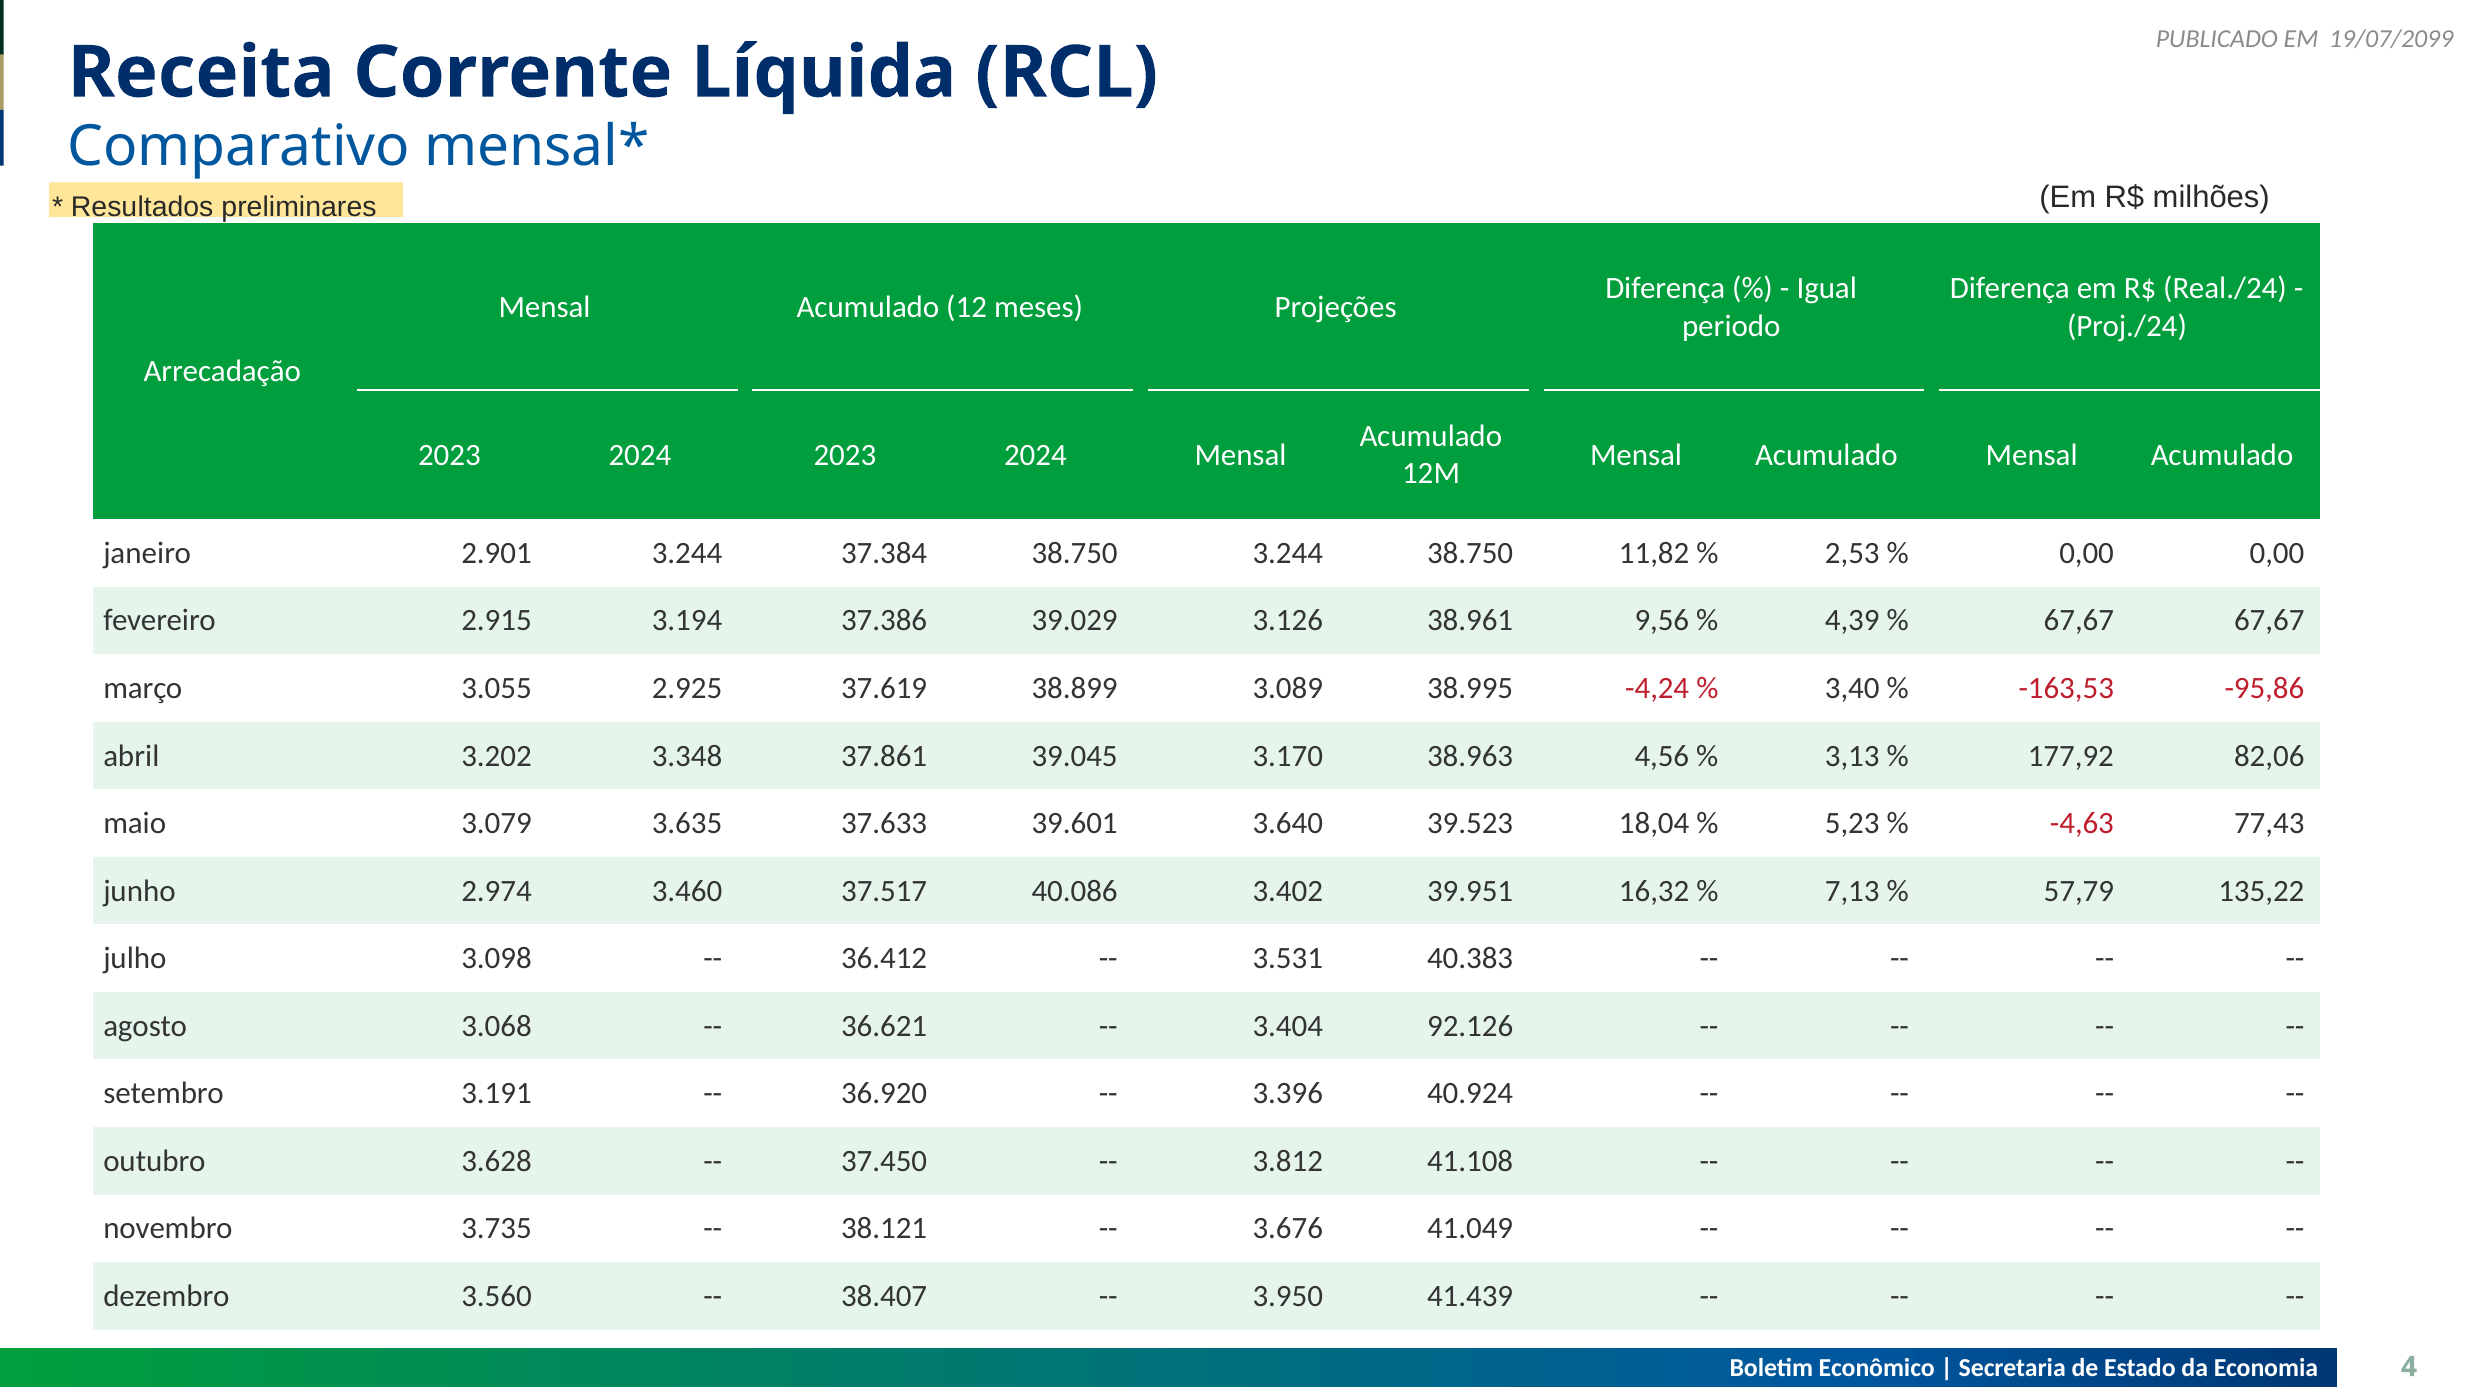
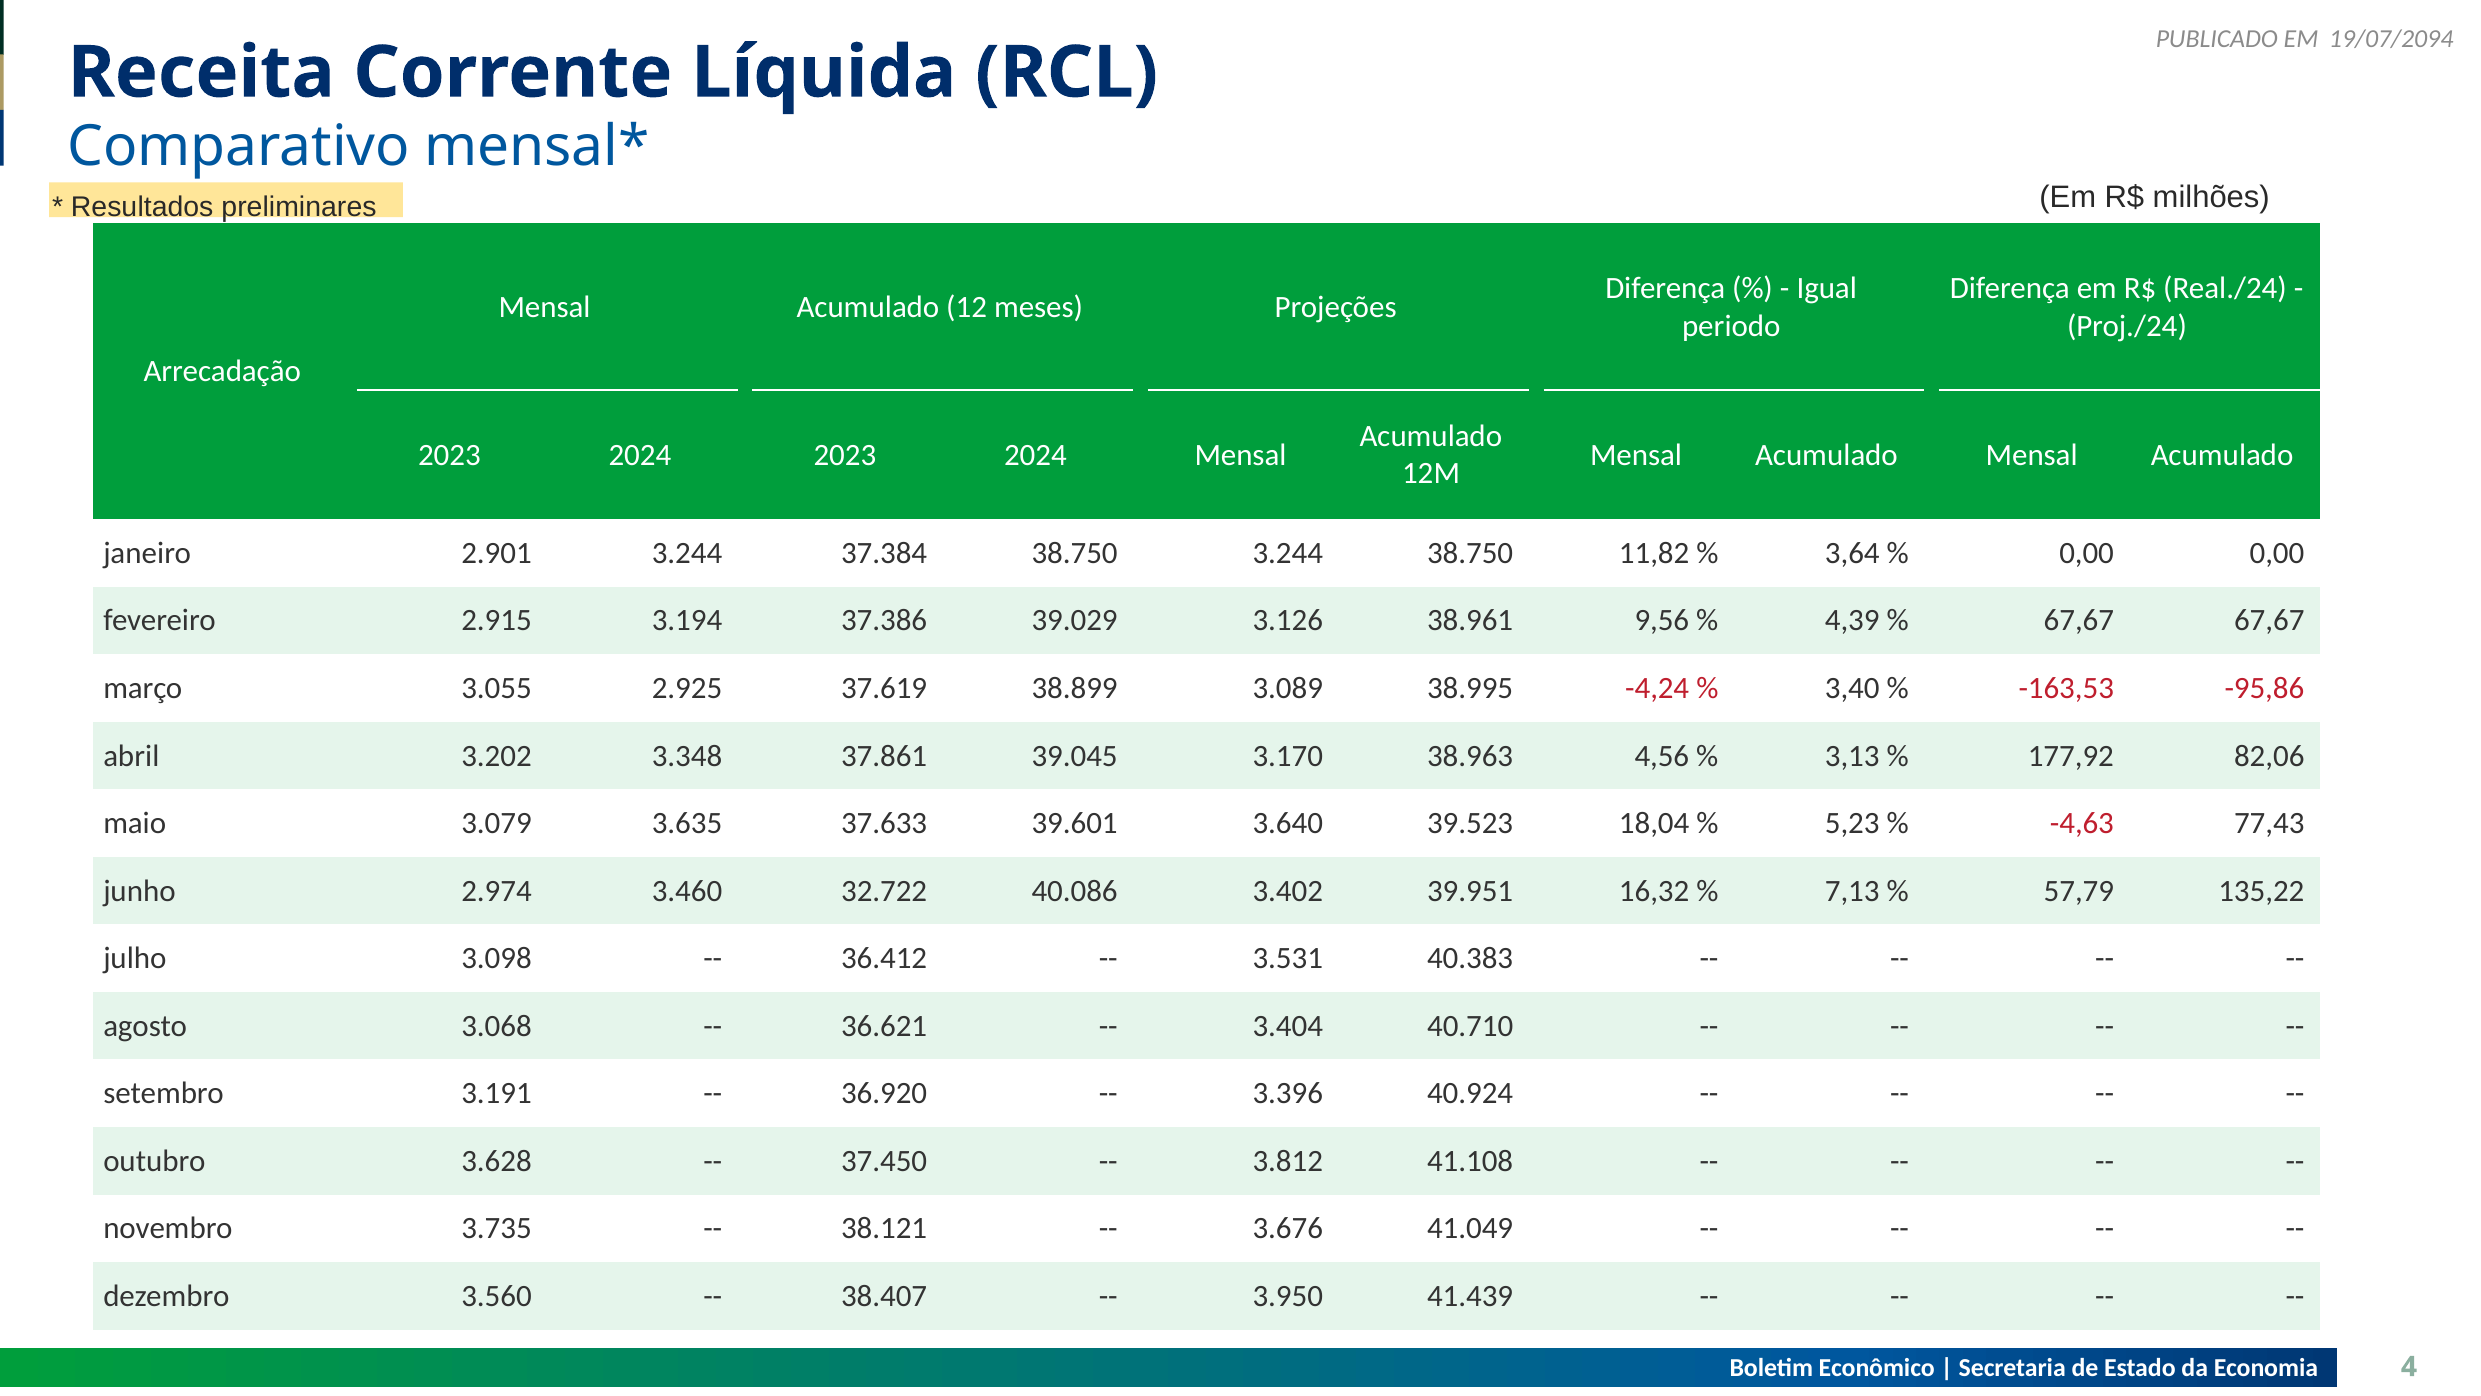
19/07/2099: 19/07/2099 -> 19/07/2094
2,53: 2,53 -> 3,64
37.517: 37.517 -> 32.722
92.126: 92.126 -> 40.710
